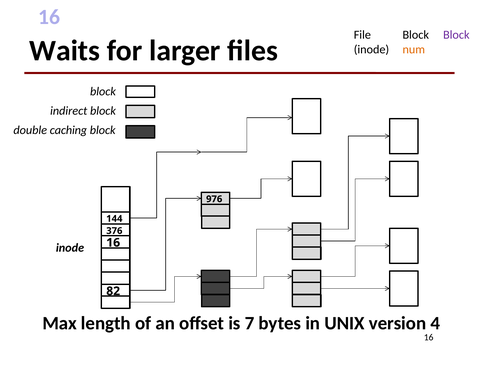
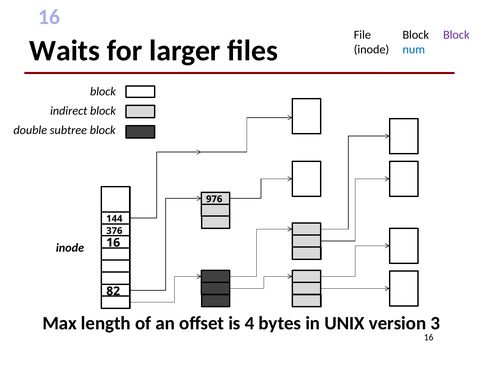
num colour: orange -> blue
caching: caching -> subtree
7: 7 -> 4
4: 4 -> 3
